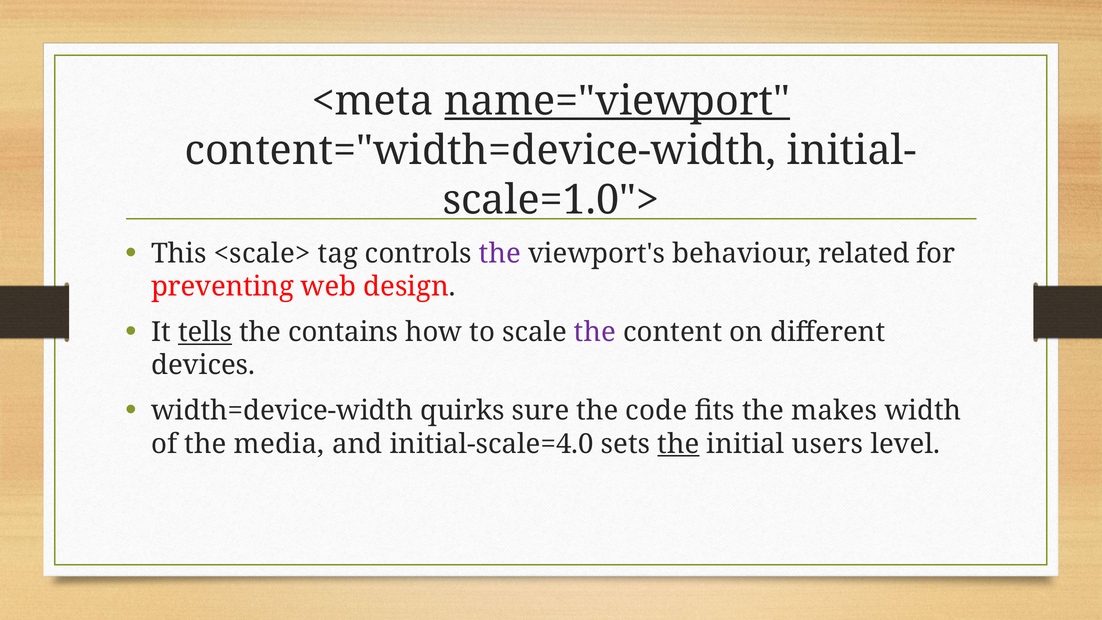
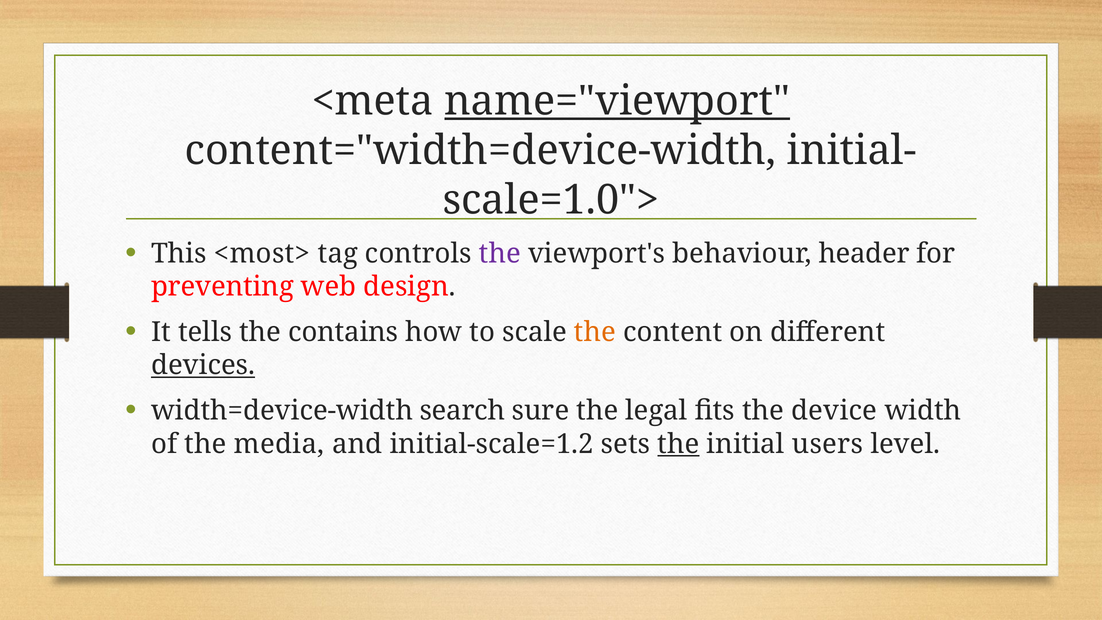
<scale>: <scale> -> <most>
related: related -> header
tells underline: present -> none
the at (595, 332) colour: purple -> orange
devices underline: none -> present
quirks: quirks -> search
code: code -> legal
makes: makes -> device
initial-scale=4.0: initial-scale=4.0 -> initial-scale=1.2
